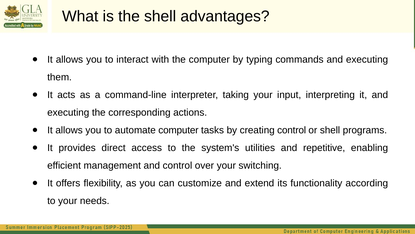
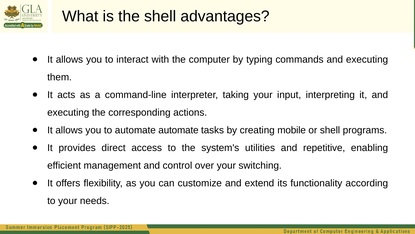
automate computer: computer -> automate
creating control: control -> mobile
